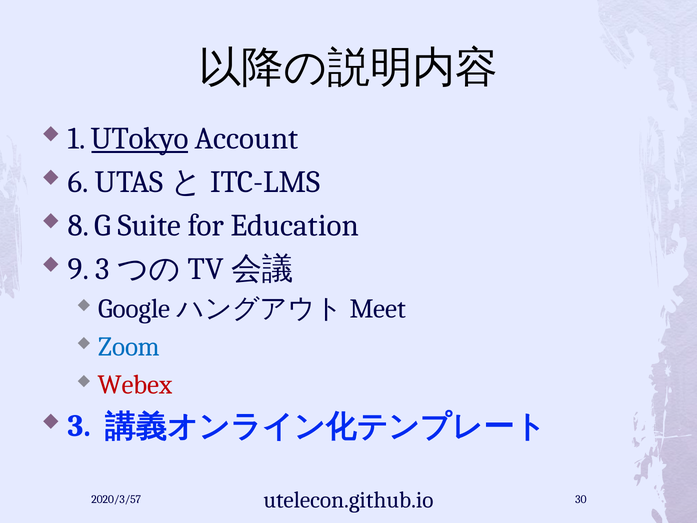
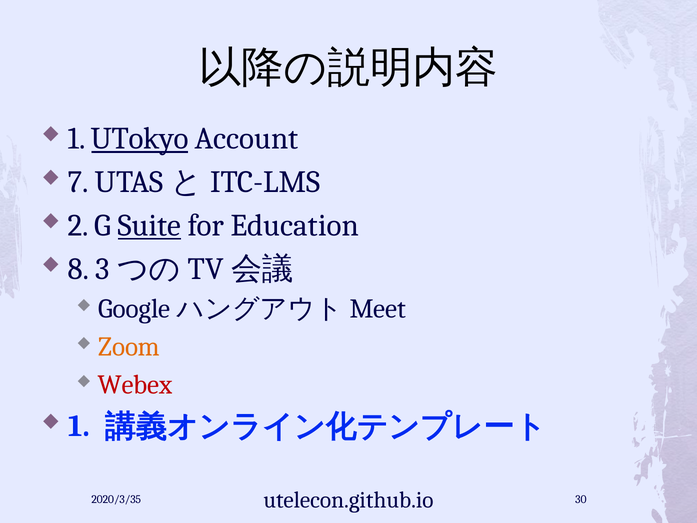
6: 6 -> 7
8: 8 -> 2
Suite underline: none -> present
9: 9 -> 8
Zoom colour: blue -> orange
3 at (79, 426): 3 -> 1
2020/3/57: 2020/3/57 -> 2020/3/35
